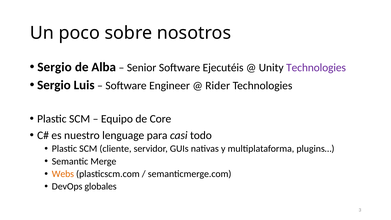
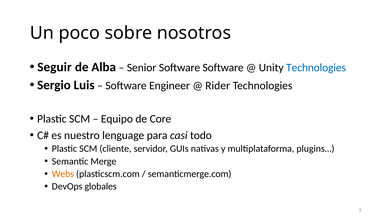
Sergio at (55, 67): Sergio -> Seguir
Software Ejecutéis: Ejecutéis -> Software
Technologies at (316, 68) colour: purple -> blue
